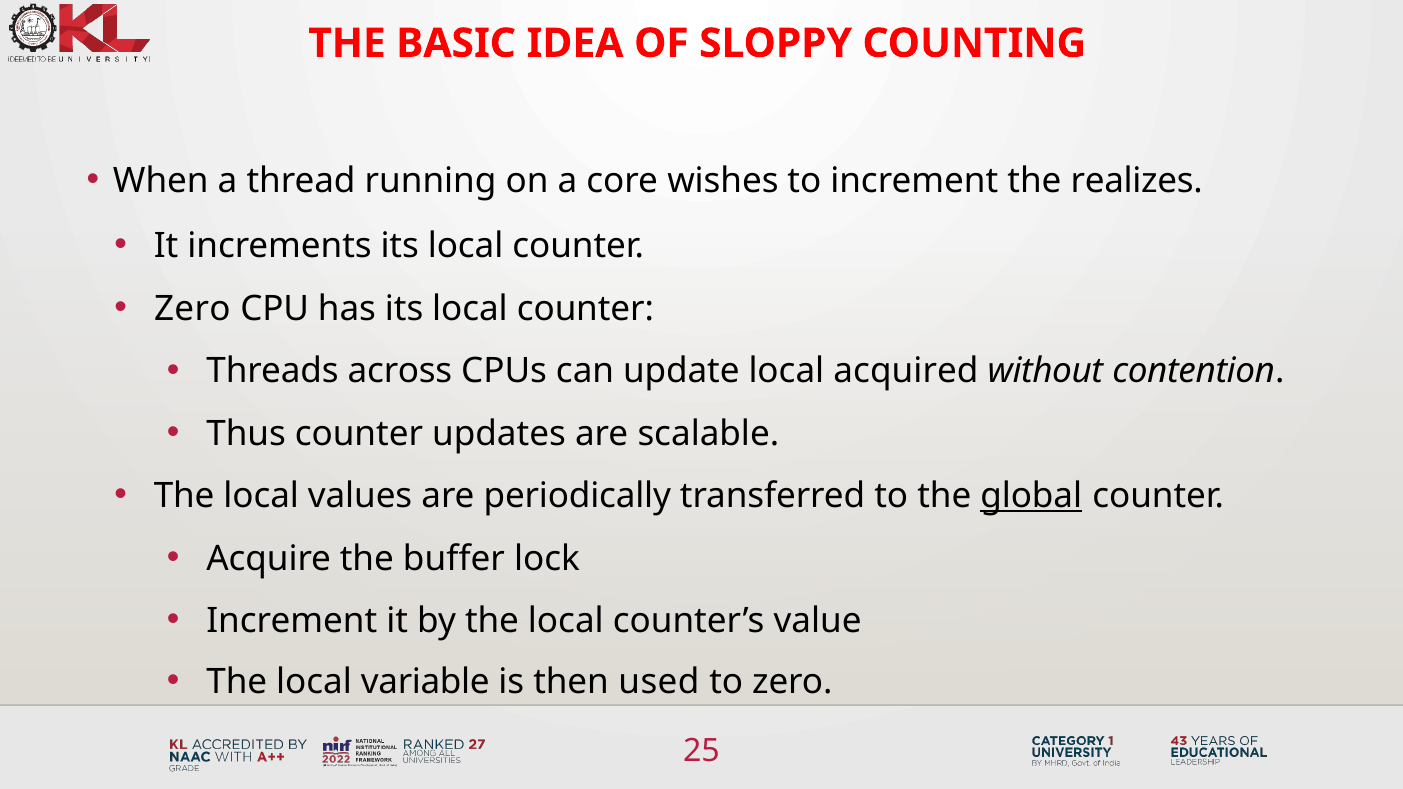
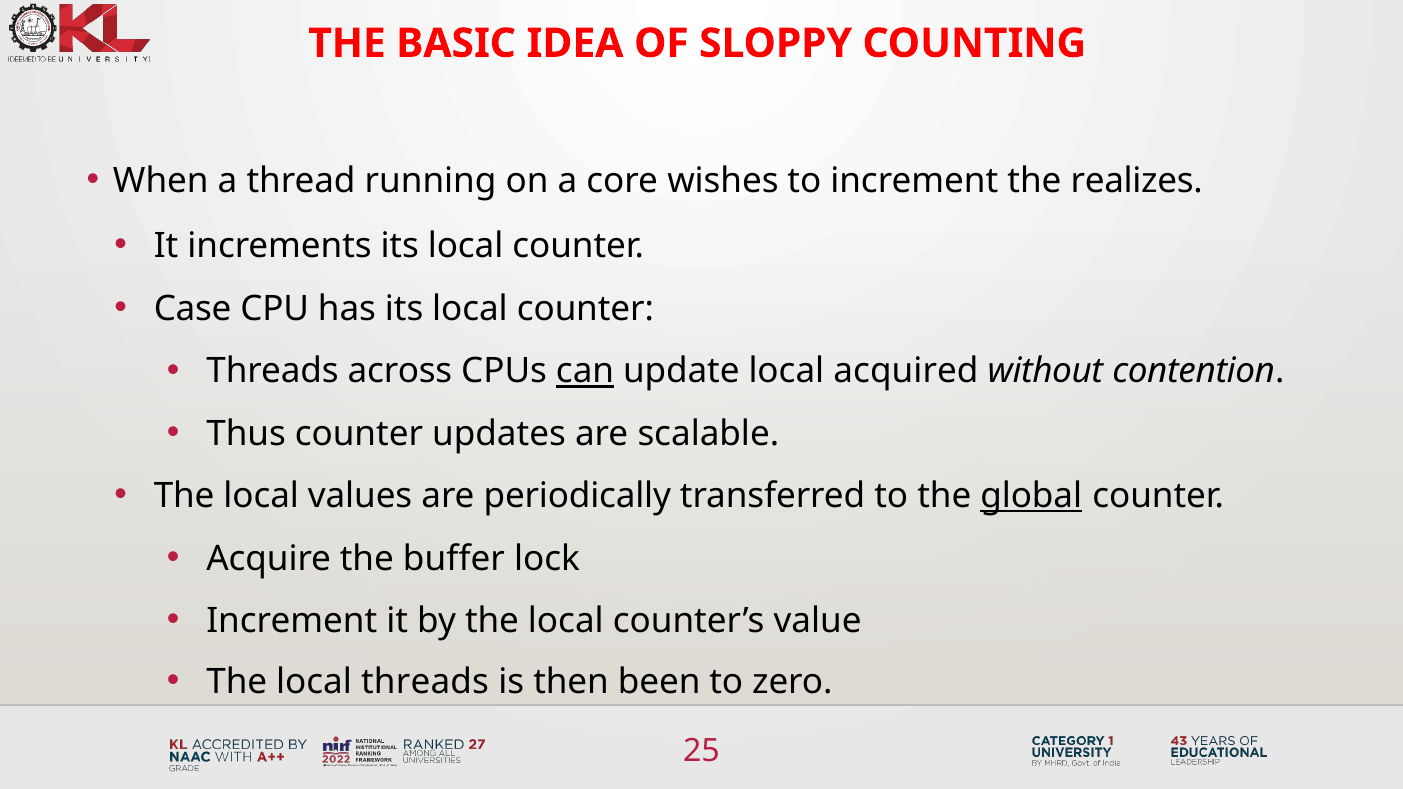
Zero at (192, 309): Zero -> Case
can underline: none -> present
local variable: variable -> threads
used: used -> been
